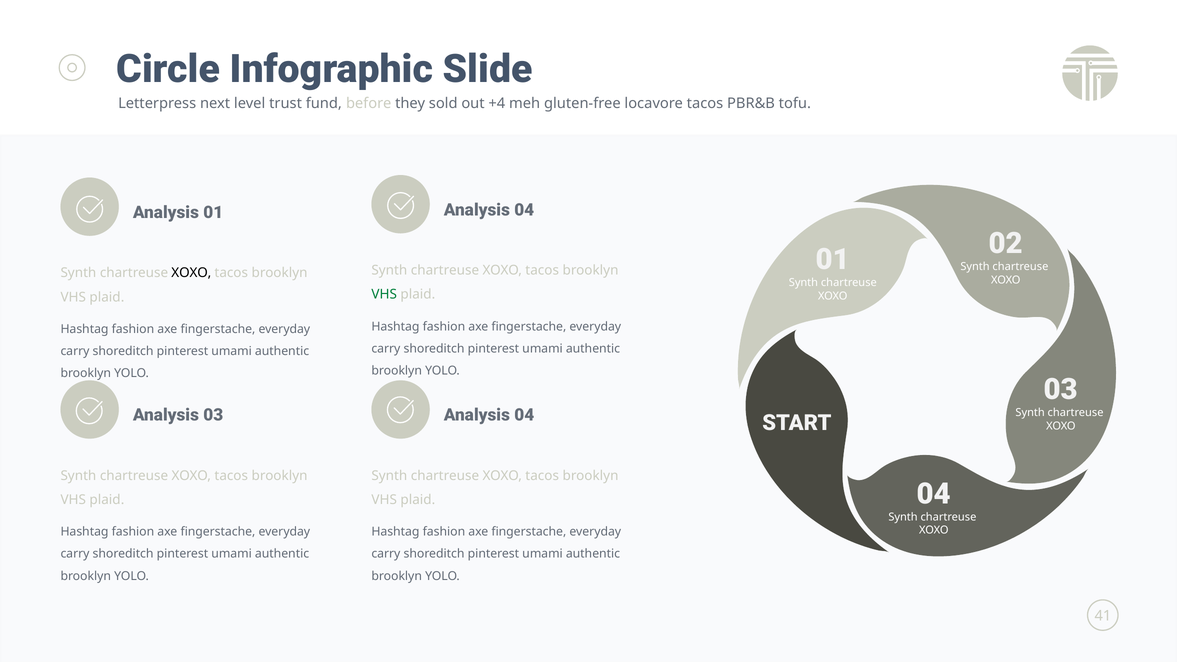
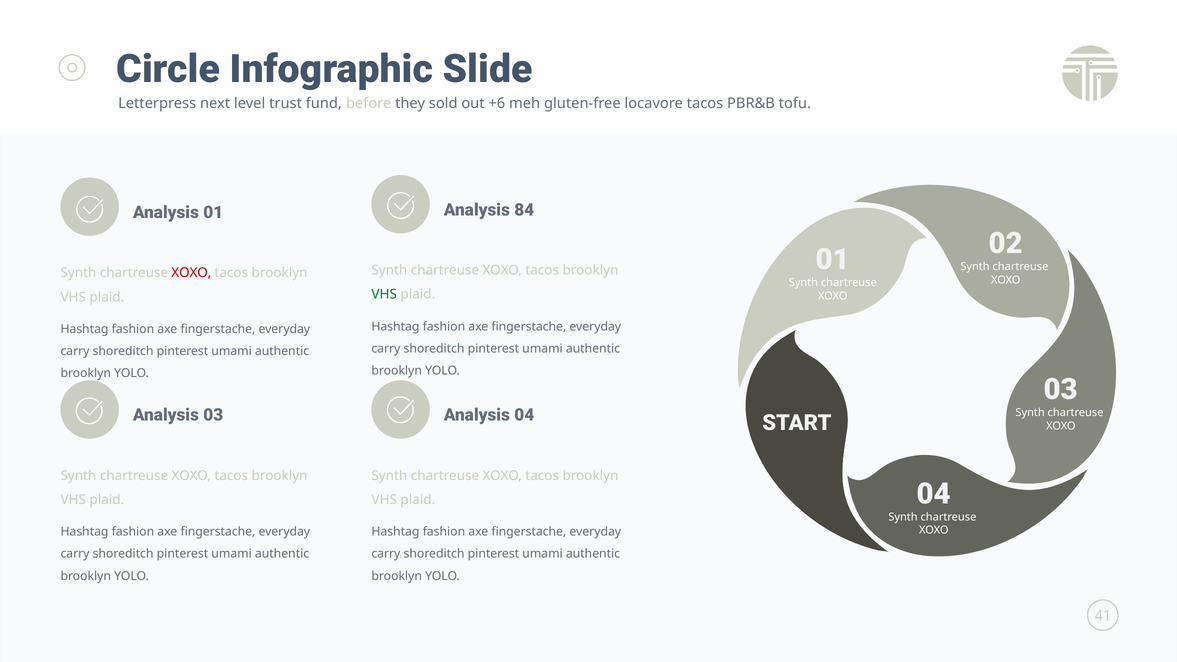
+4: +4 -> +6
04 at (524, 210): 04 -> 84
XOXO at (191, 273) colour: black -> red
